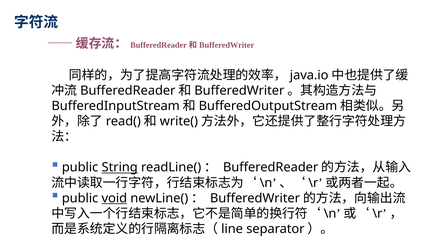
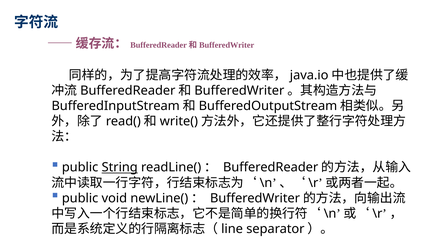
void underline: present -> none
